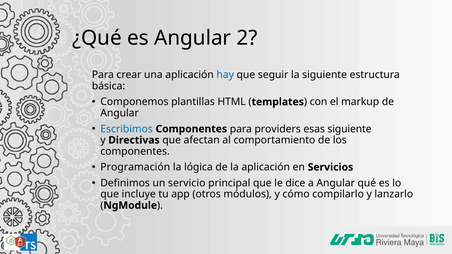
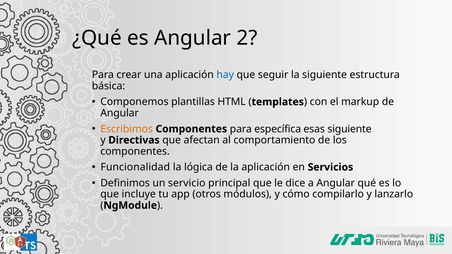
Escribimos colour: blue -> orange
providers: providers -> específica
Programación: Programación -> Funcionalidad
